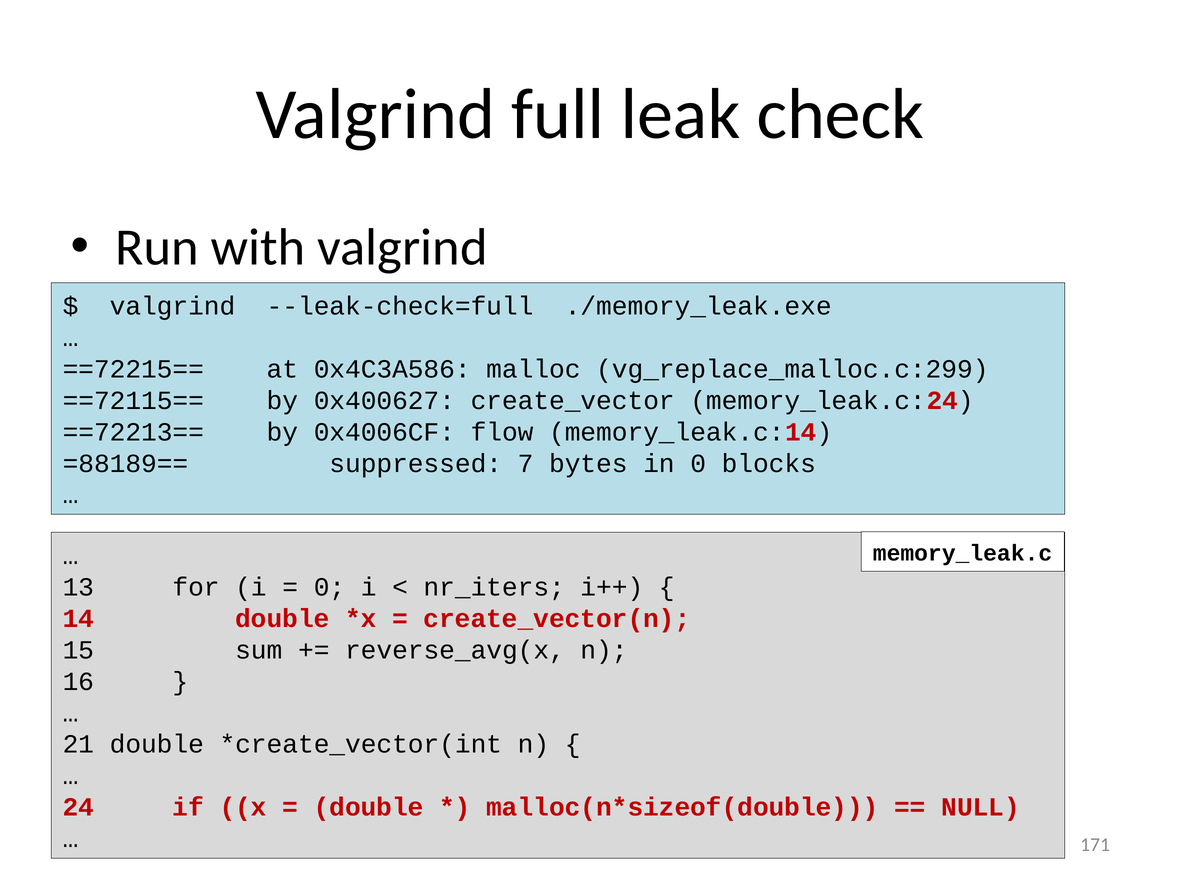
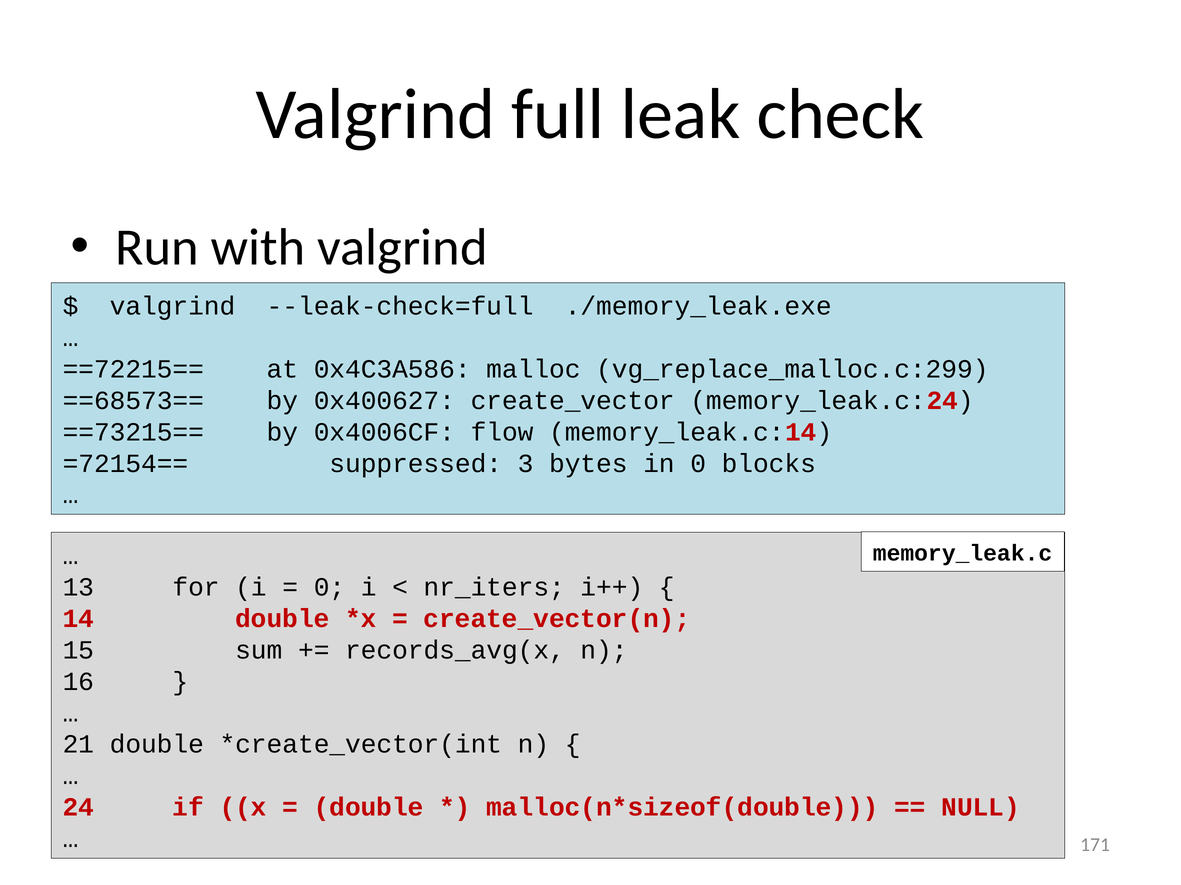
==72115==: ==72115== -> ==68573==
==72213==: ==72213== -> ==73215==
=88189==: =88189== -> =72154==
7: 7 -> 3
reverse_avg(x: reverse_avg(x -> records_avg(x
